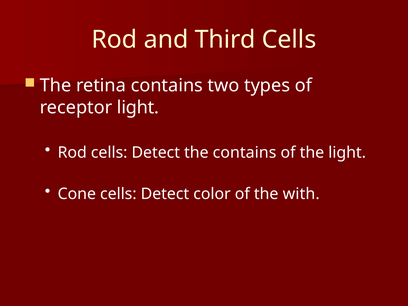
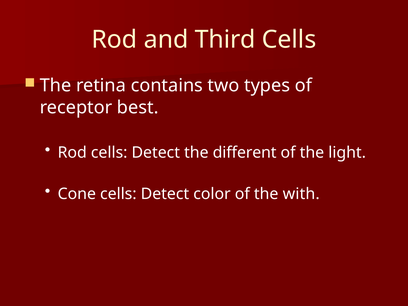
receptor light: light -> best
the contains: contains -> different
